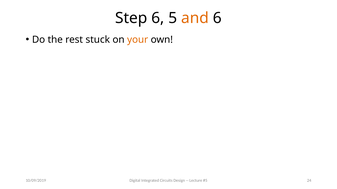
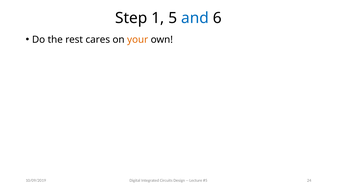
Step 6: 6 -> 1
and colour: orange -> blue
stuck: stuck -> cares
